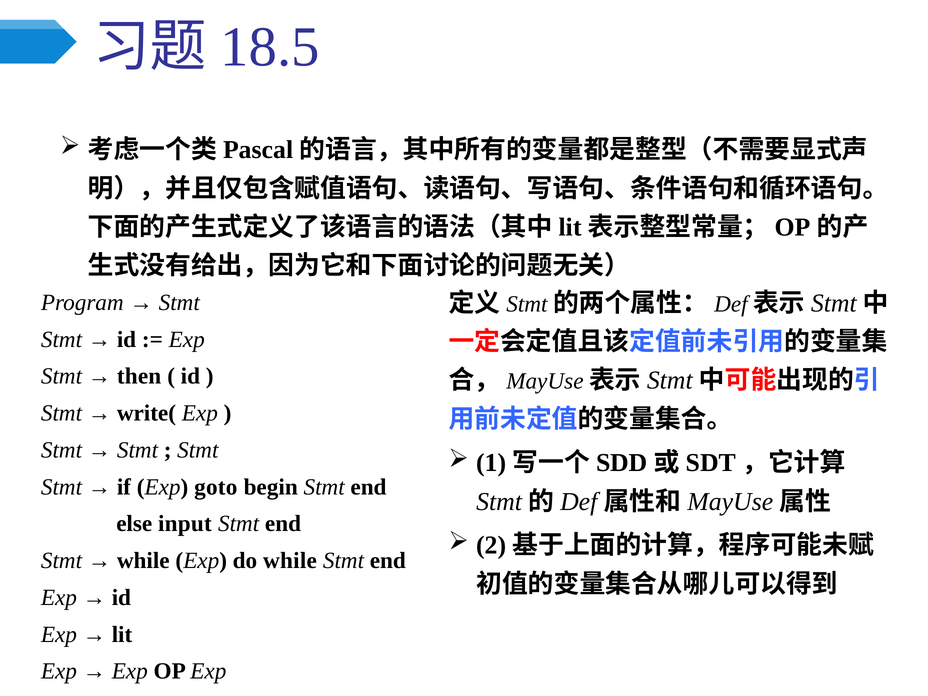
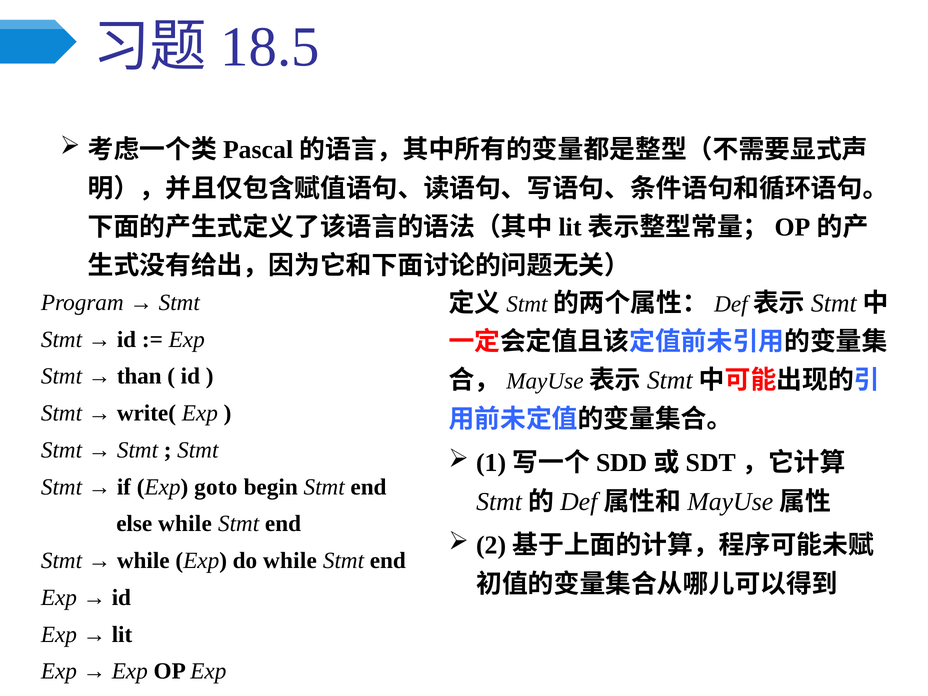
then: then -> than
else input: input -> while
